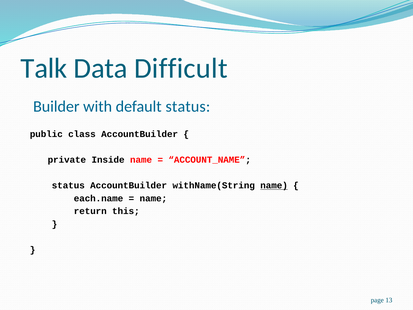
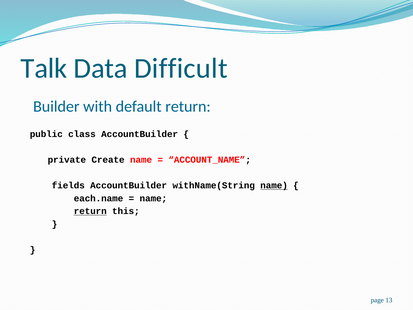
default status: status -> return
Inside: Inside -> Create
status at (68, 185): status -> fields
return at (90, 211) underline: none -> present
